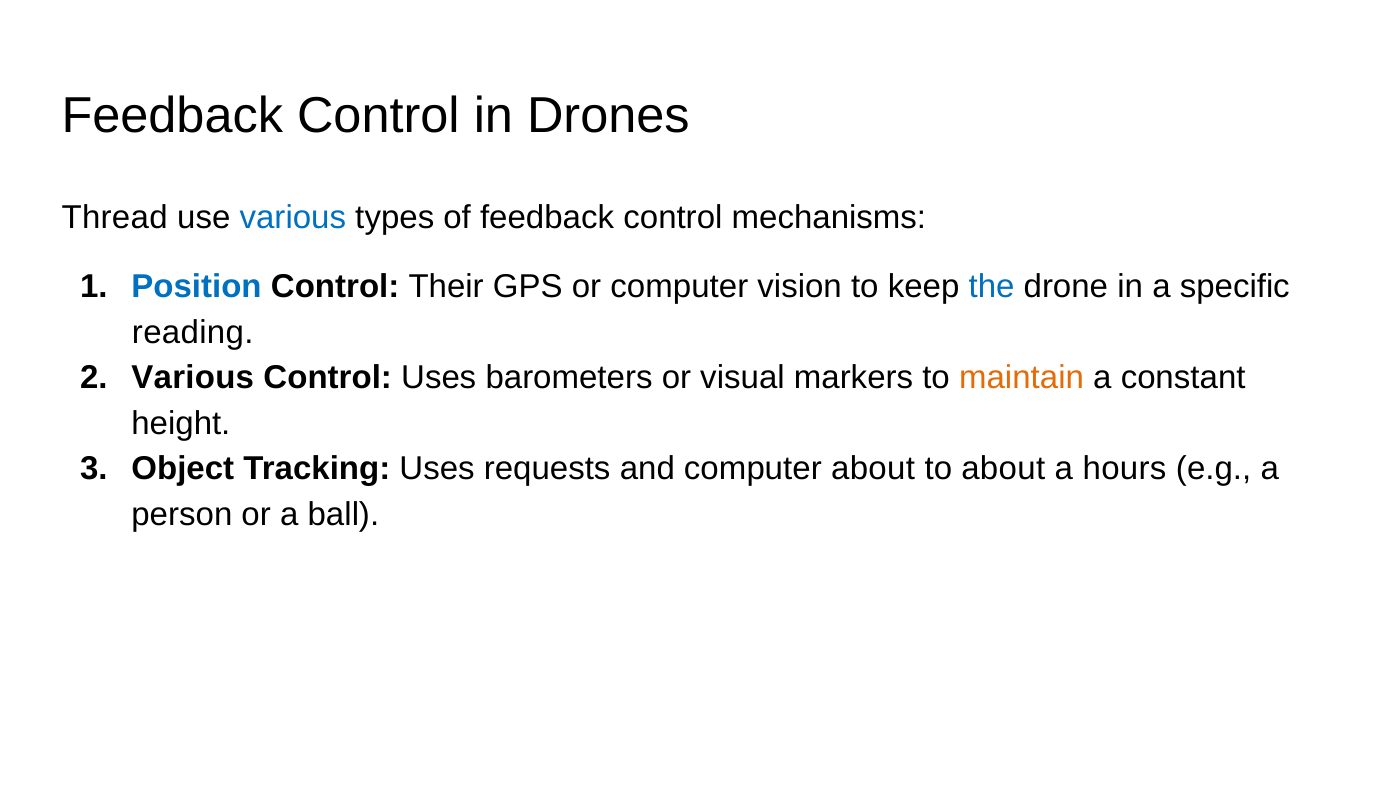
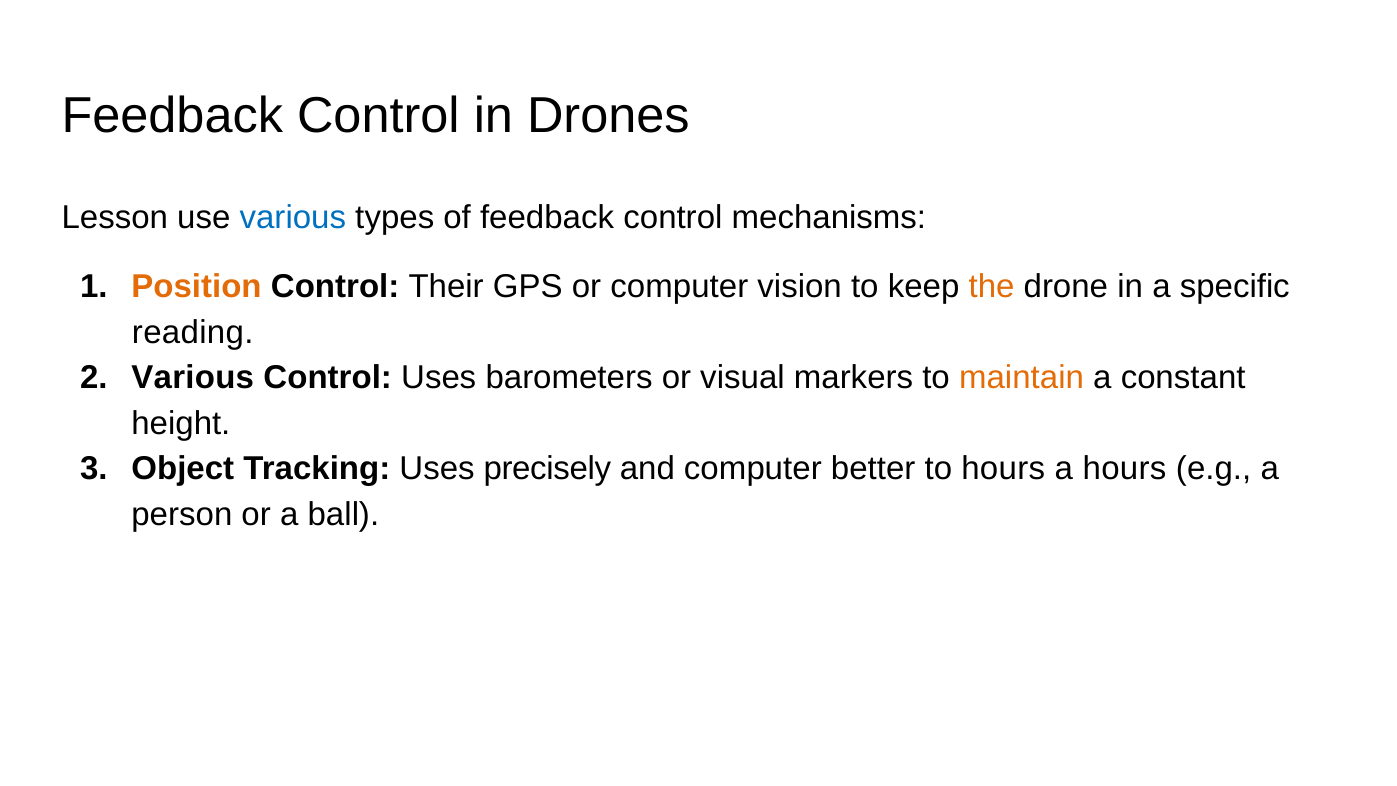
Thread: Thread -> Lesson
Position colour: blue -> orange
the colour: blue -> orange
requests: requests -> precisely
computer about: about -> better
to about: about -> hours
